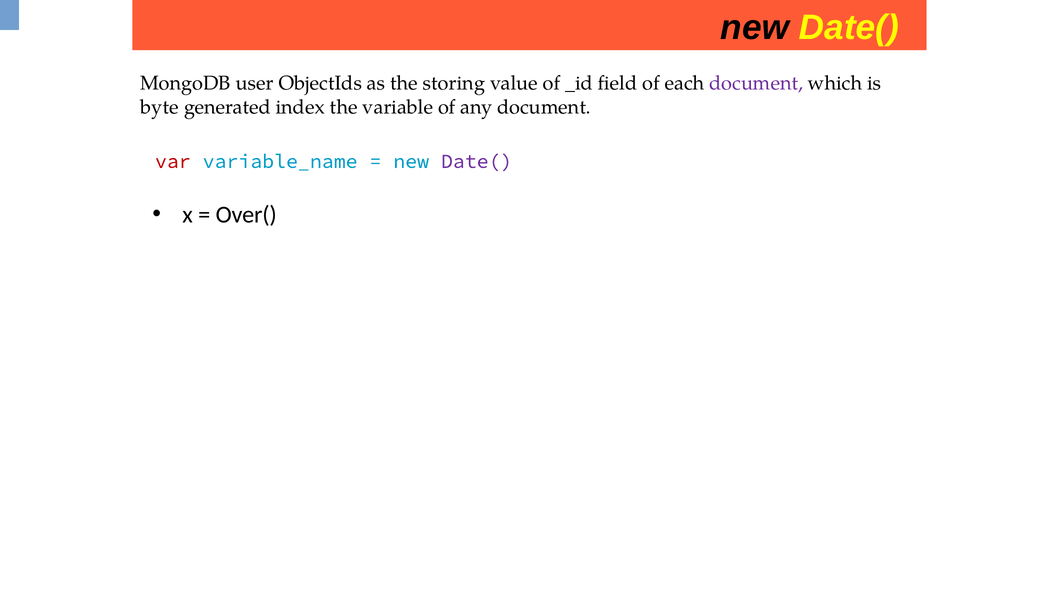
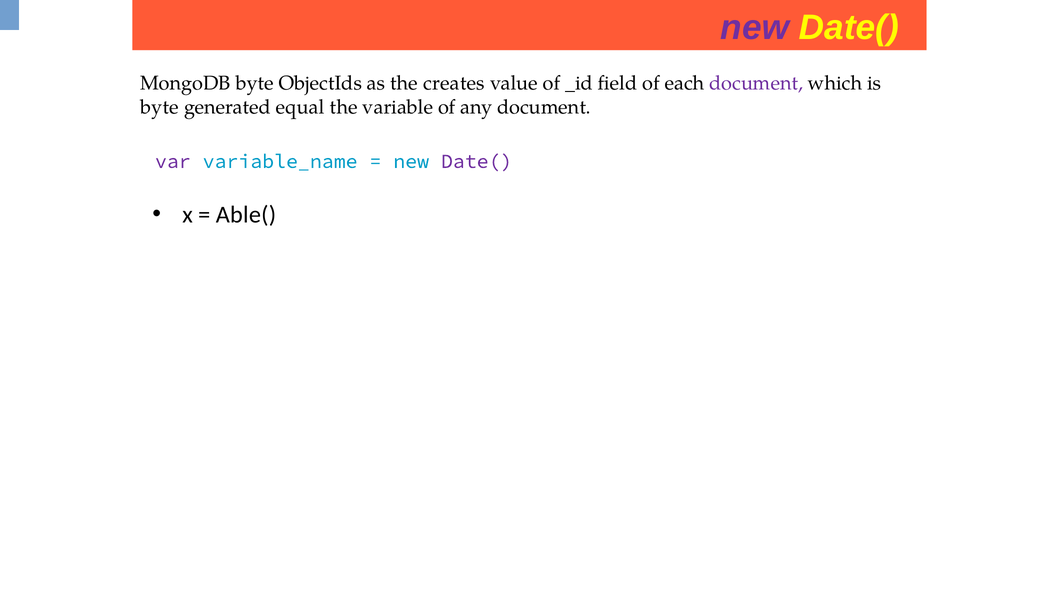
new at (755, 28) colour: black -> purple
MongoDB user: user -> byte
storing: storing -> creates
index: index -> equal
var colour: red -> purple
Over(: Over( -> Able(
